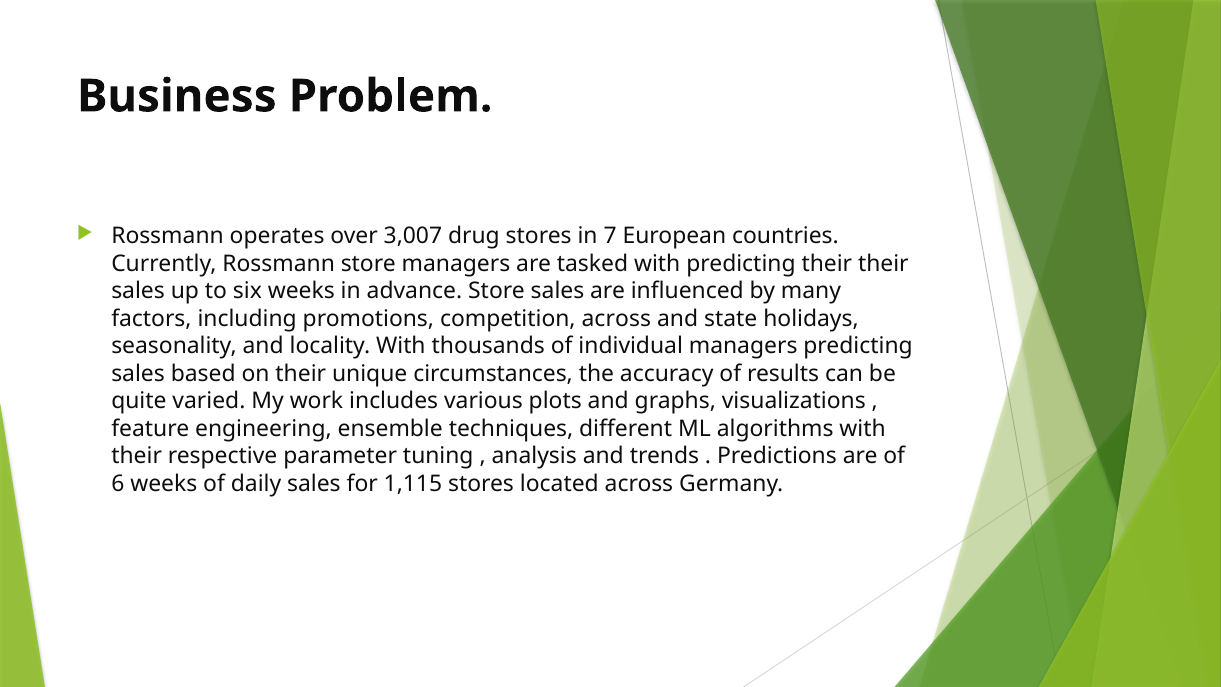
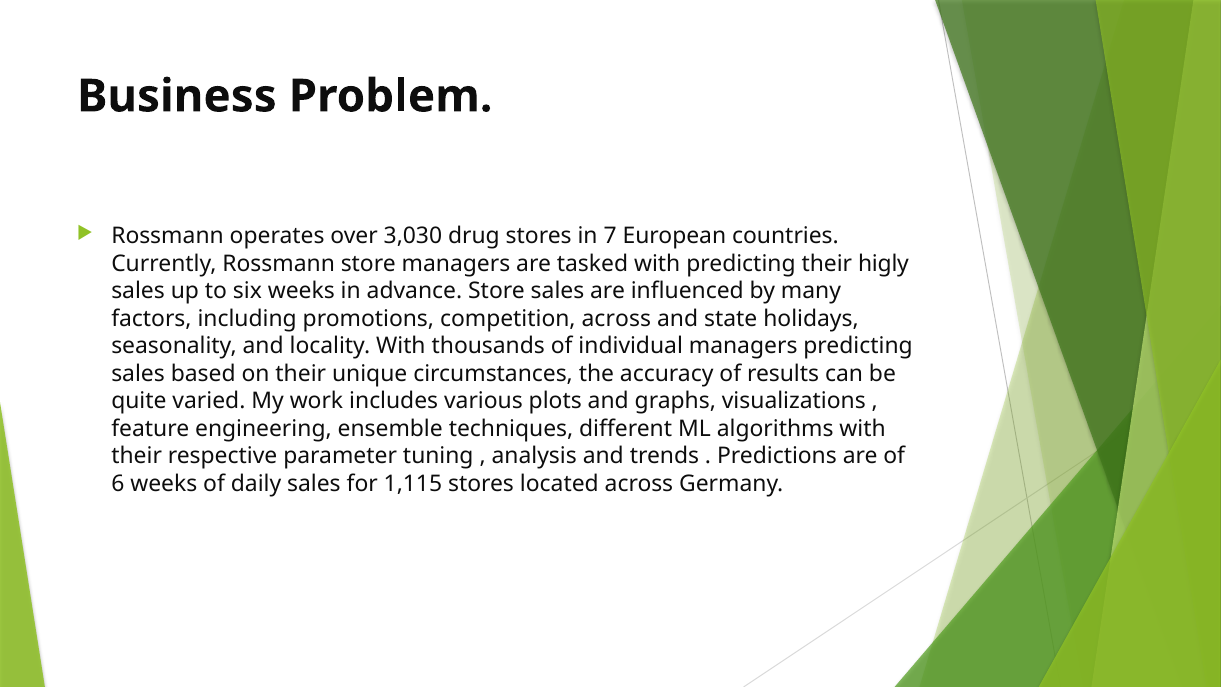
3,007: 3,007 -> 3,030
their their: their -> higly
